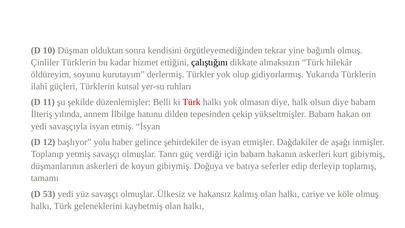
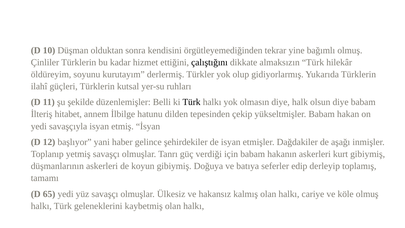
Türk at (192, 102) colour: red -> black
yılında: yılında -> hitabet
yolu: yolu -> yani
53: 53 -> 65
